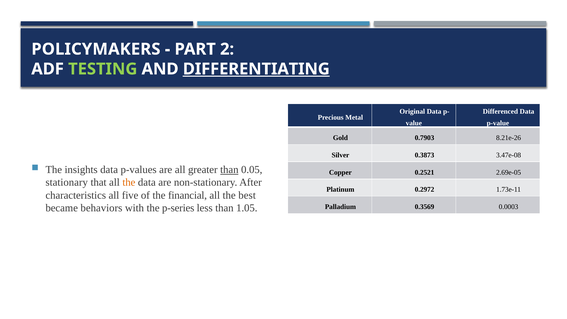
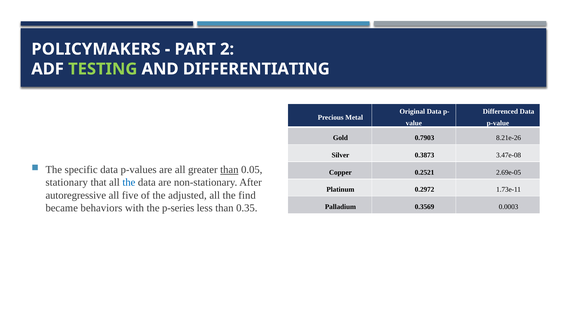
DIFFERENTIATING underline: present -> none
insights: insights -> specific
the at (129, 182) colour: orange -> blue
characteristics: characteristics -> autoregressive
financial: financial -> adjusted
best: best -> find
1.05: 1.05 -> 0.35
